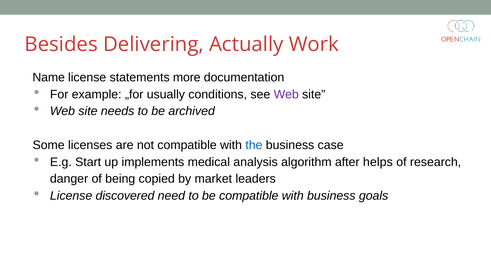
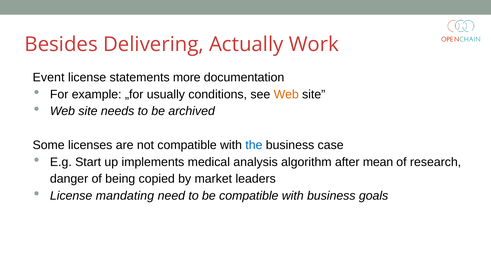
Name: Name -> Event
Web at (286, 94) colour: purple -> orange
helps: helps -> mean
discovered: discovered -> mandating
